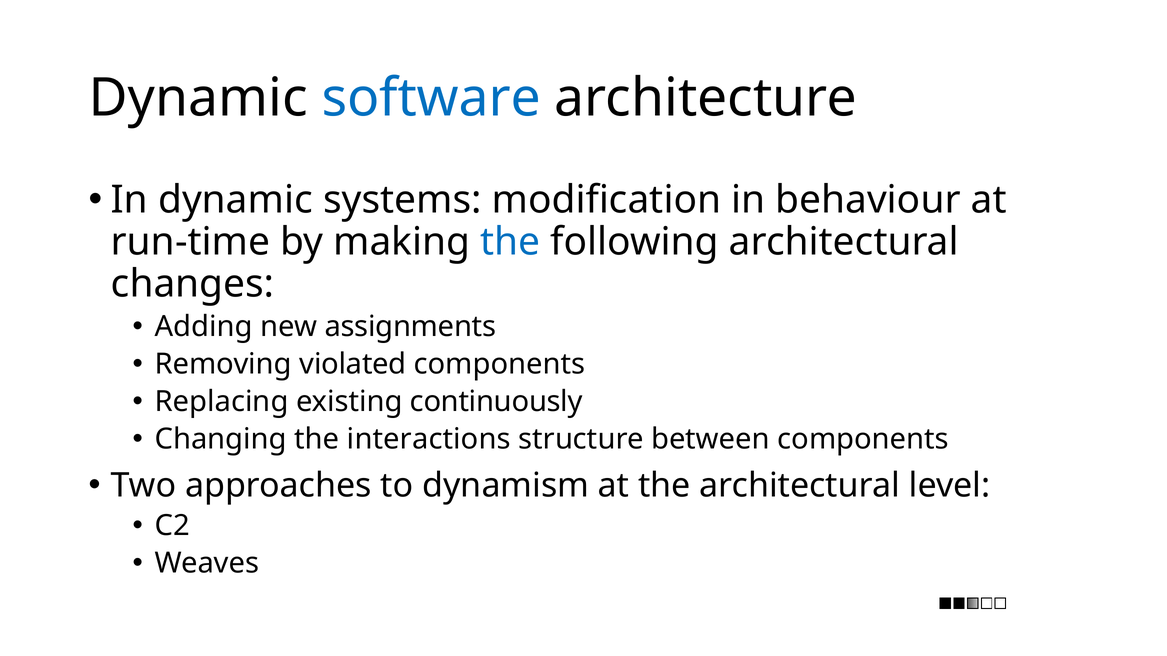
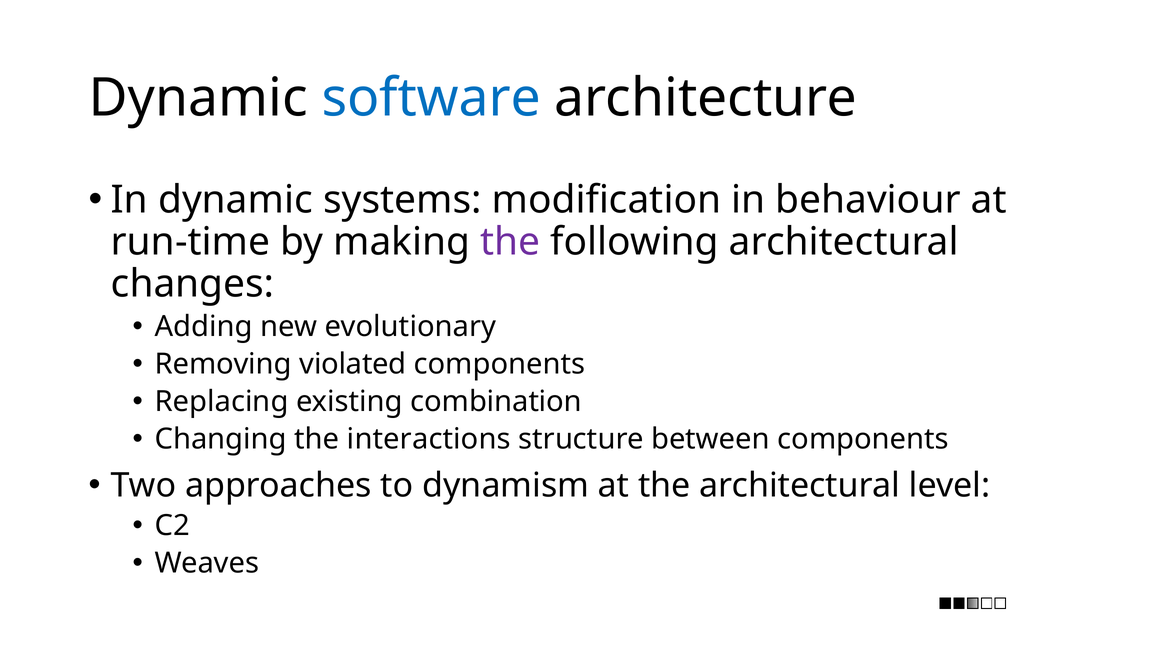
the at (510, 242) colour: blue -> purple
assignments: assignments -> evolutionary
continuously: continuously -> combination
